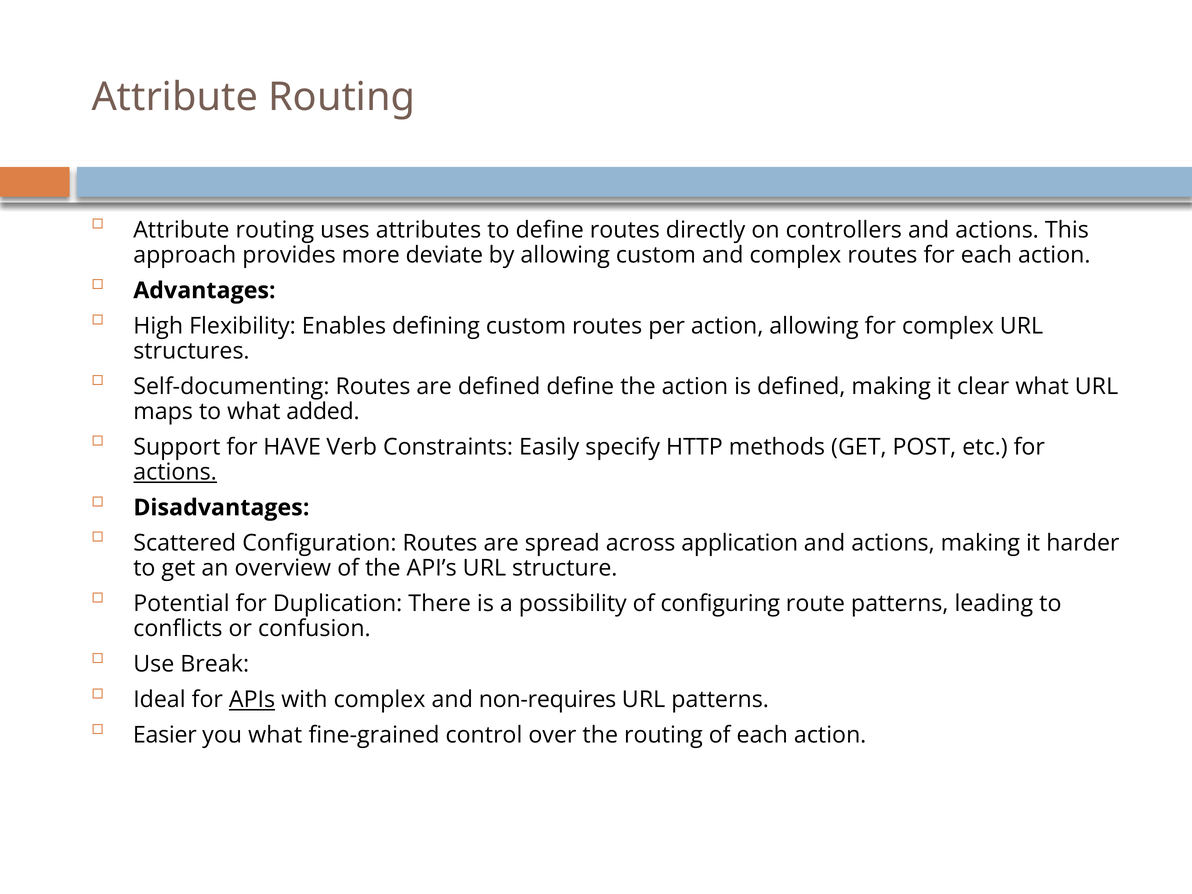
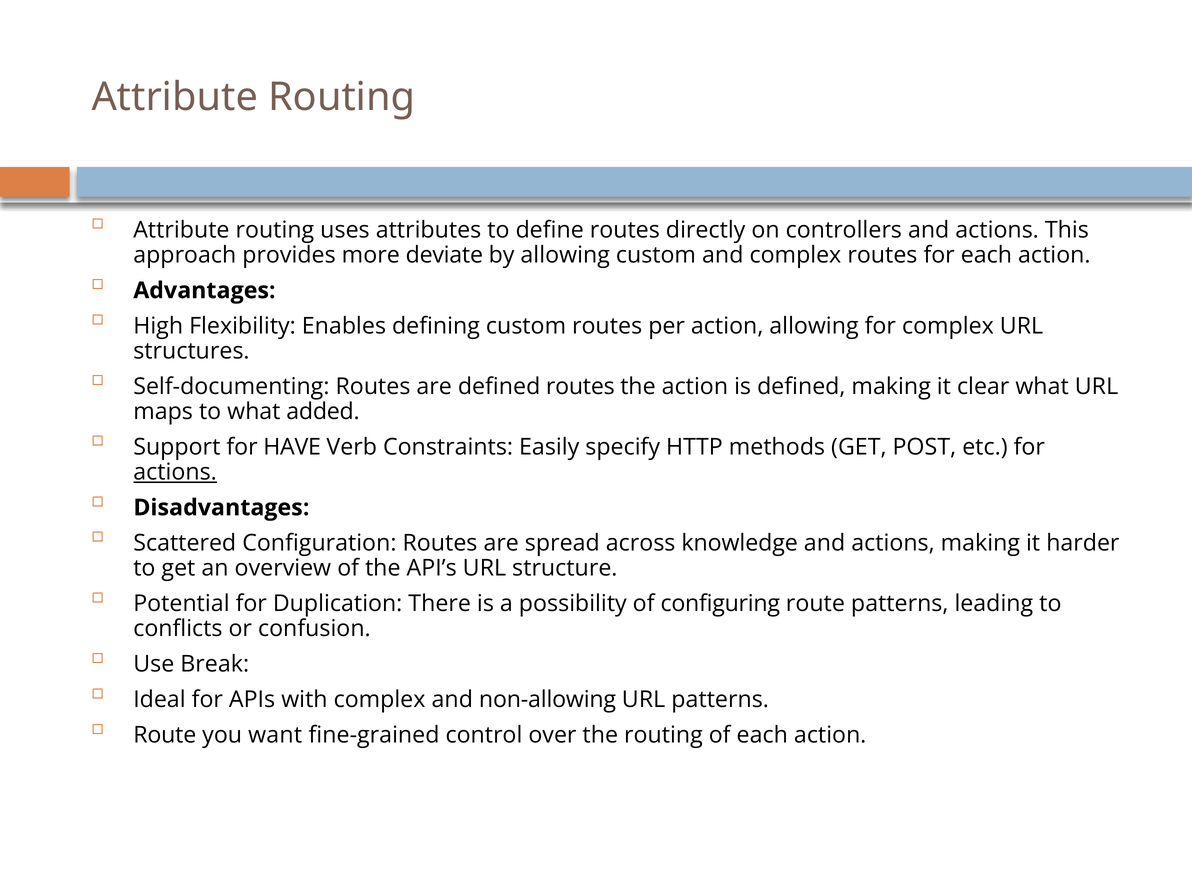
defined define: define -> routes
application: application -> knowledge
APIs underline: present -> none
non-requires: non-requires -> non-allowing
Easier at (165, 735): Easier -> Route
you what: what -> want
